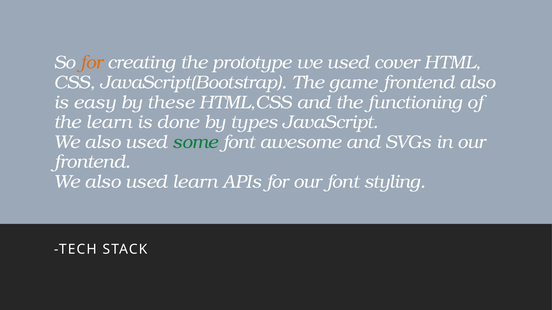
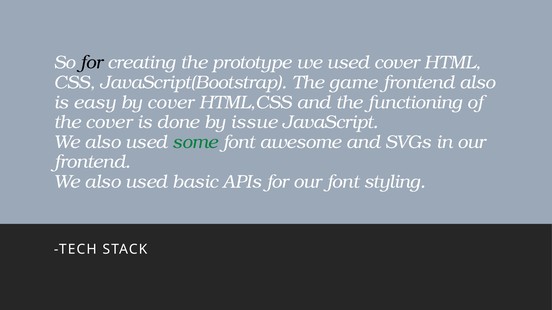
for at (91, 63) colour: orange -> black
by these: these -> cover
the learn: learn -> cover
types: types -> issue
used learn: learn -> basic
